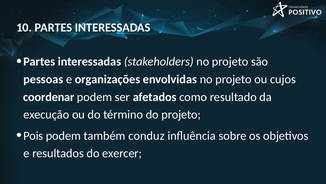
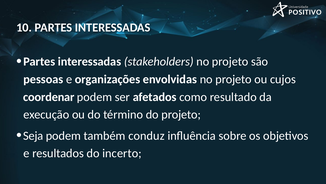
Pois: Pois -> Seja
exercer: exercer -> incerto
